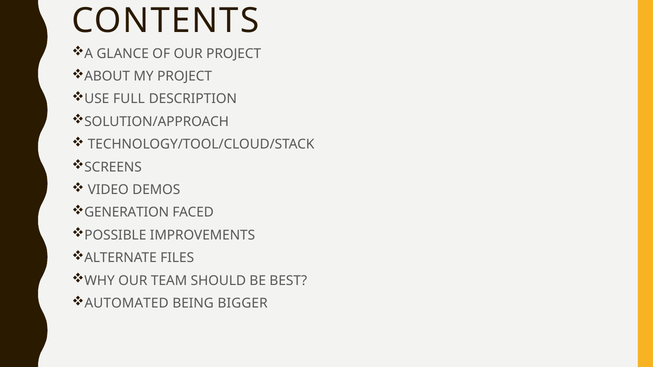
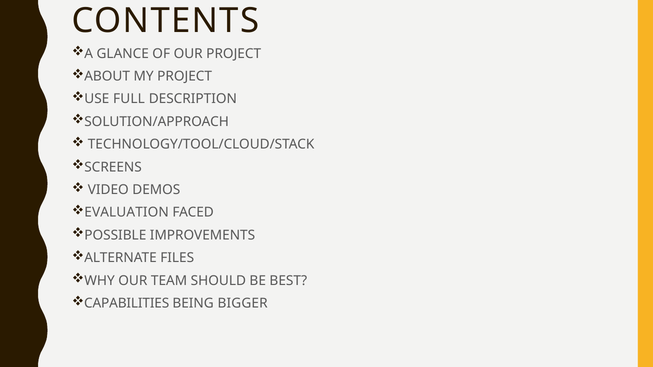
GENERATION: GENERATION -> EVALUATION
AUTOMATED: AUTOMATED -> CAPABILITIES
